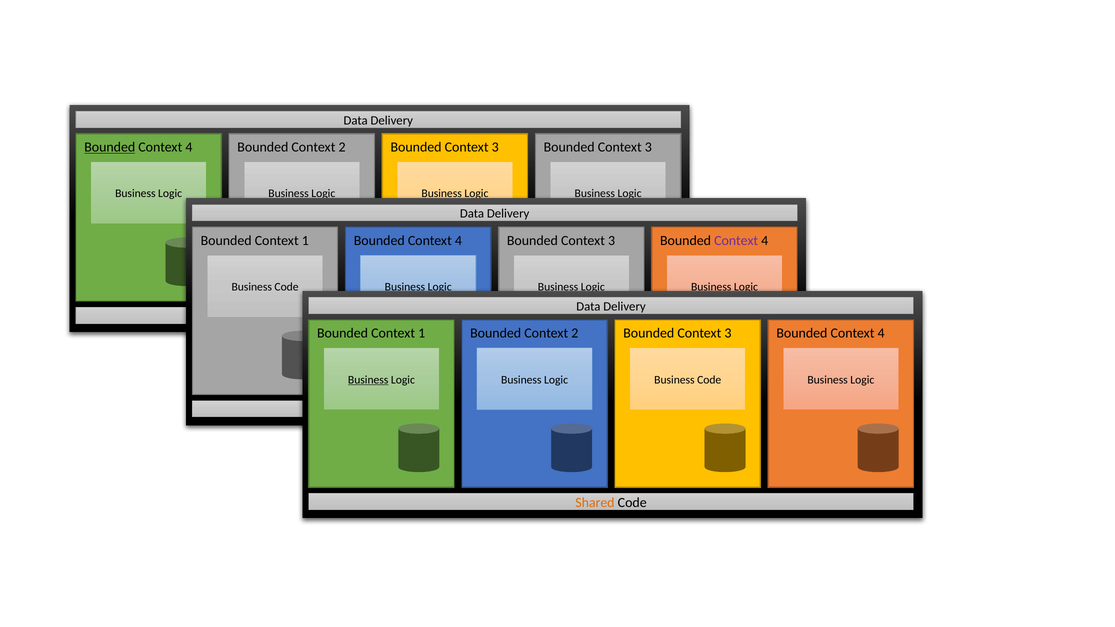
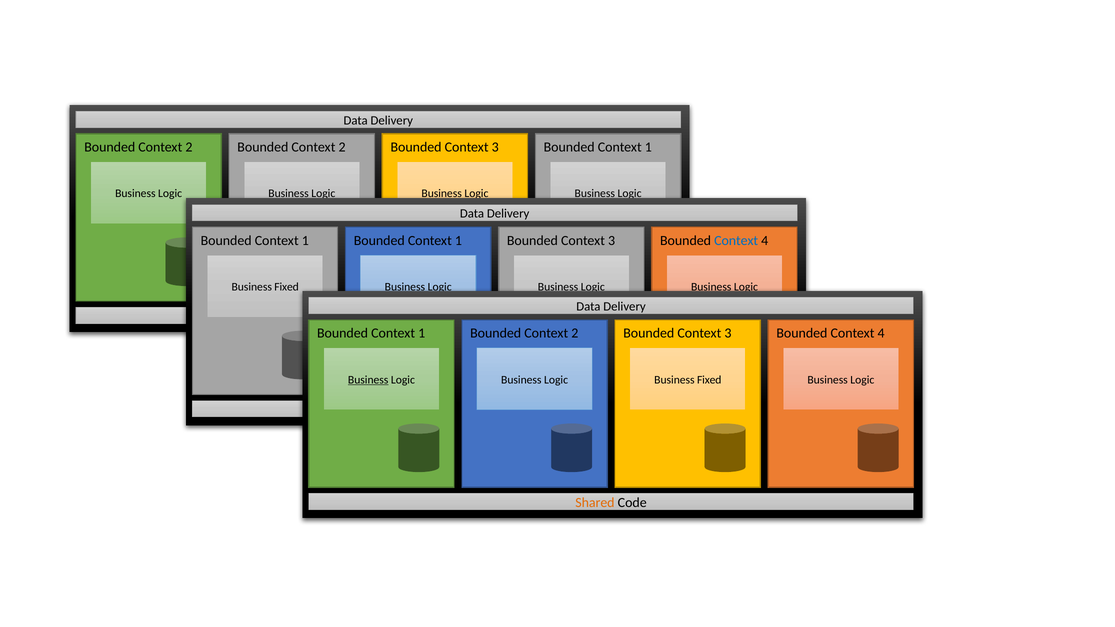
Bounded at (110, 147) underline: present -> none
4 at (189, 147): 4 -> 2
3 Bounded Context 3: 3 -> 1
1 Bounded Context 4: 4 -> 1
Context at (736, 241) colour: purple -> blue
Code at (287, 287): Code -> Fixed
Logic Business Code: Code -> Fixed
